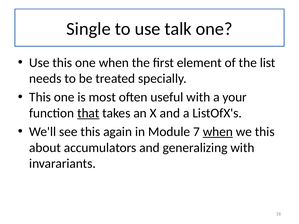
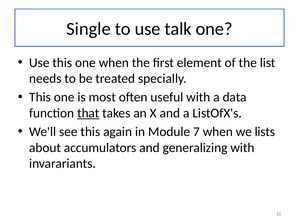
your: your -> data
when at (218, 132) underline: present -> none
we this: this -> lists
